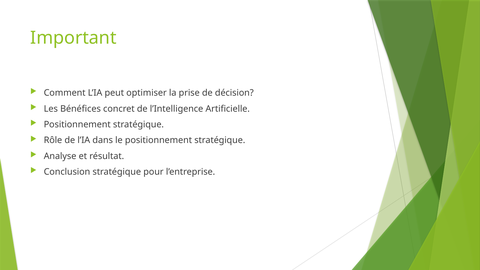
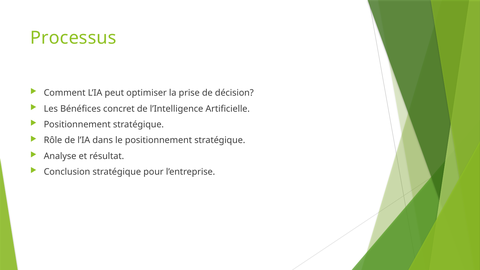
Important: Important -> Processus
